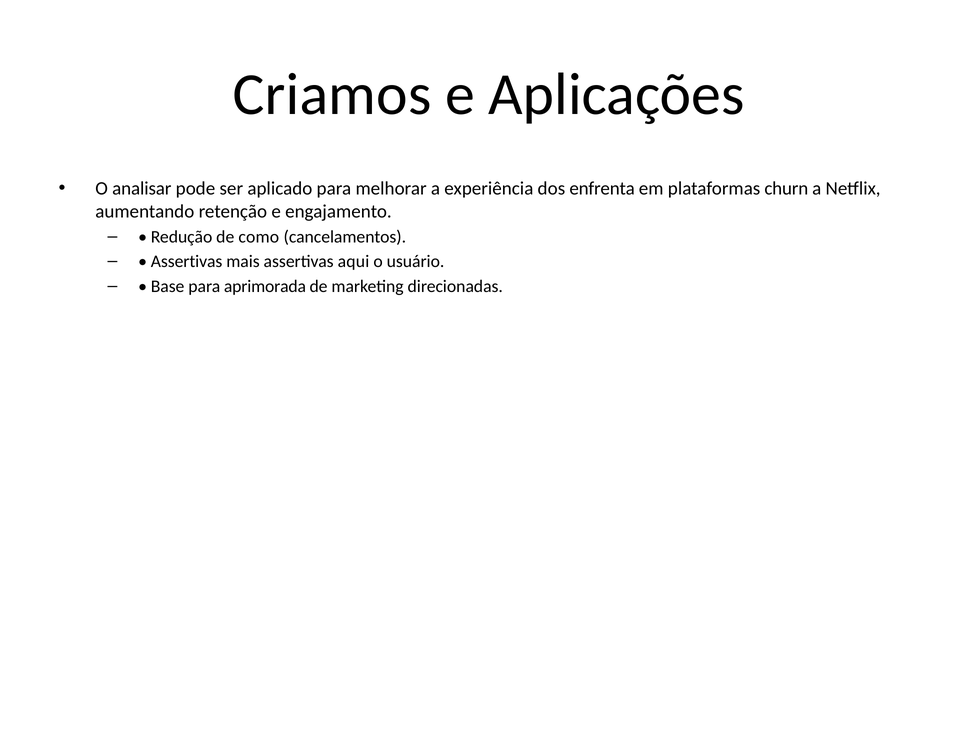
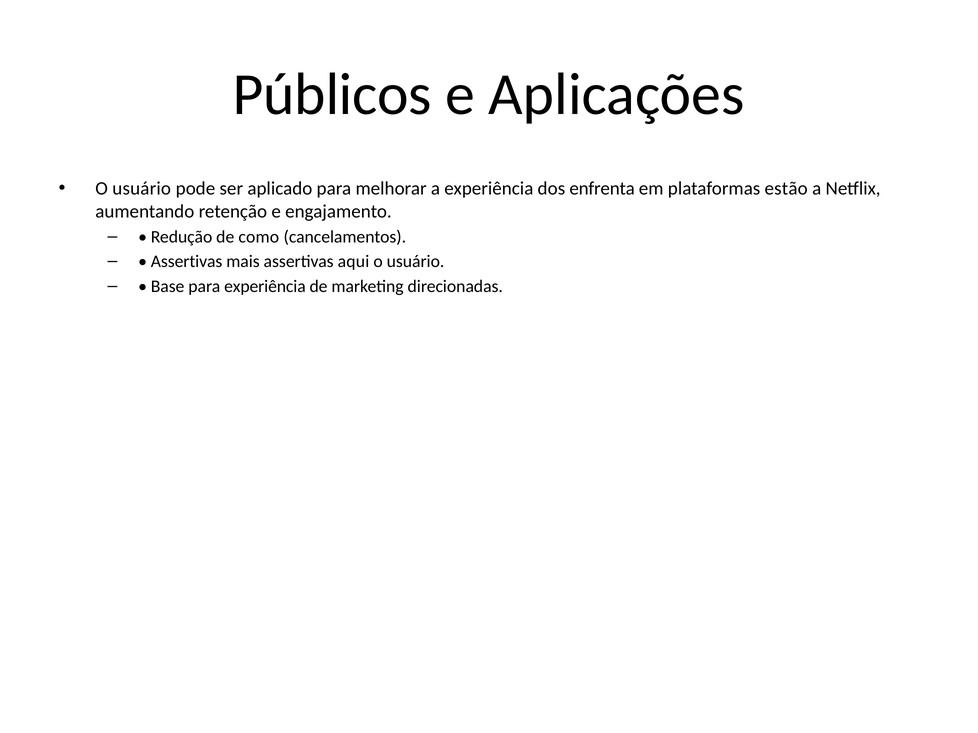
Criamos: Criamos -> Públicos
analisar at (142, 189): analisar -> usuário
churn: churn -> estão
para aprimorada: aprimorada -> experiência
